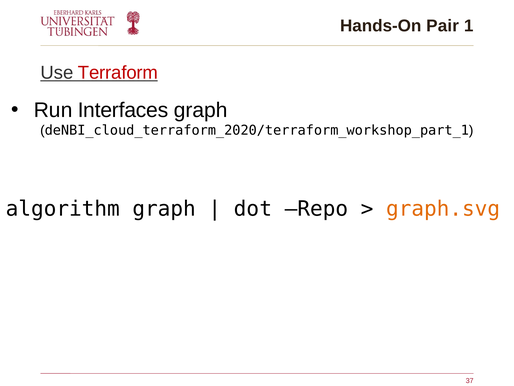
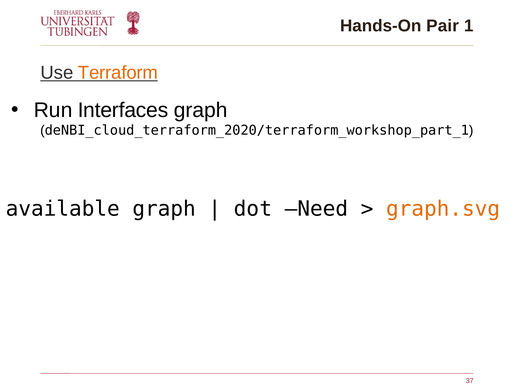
Terraform colour: red -> orange
algorithm: algorithm -> available
Repo: Repo -> Need
